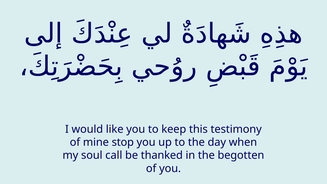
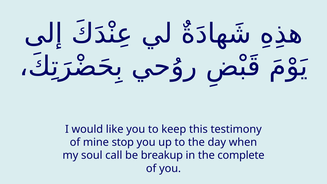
thanked: thanked -> breakup
begotten: begotten -> complete
